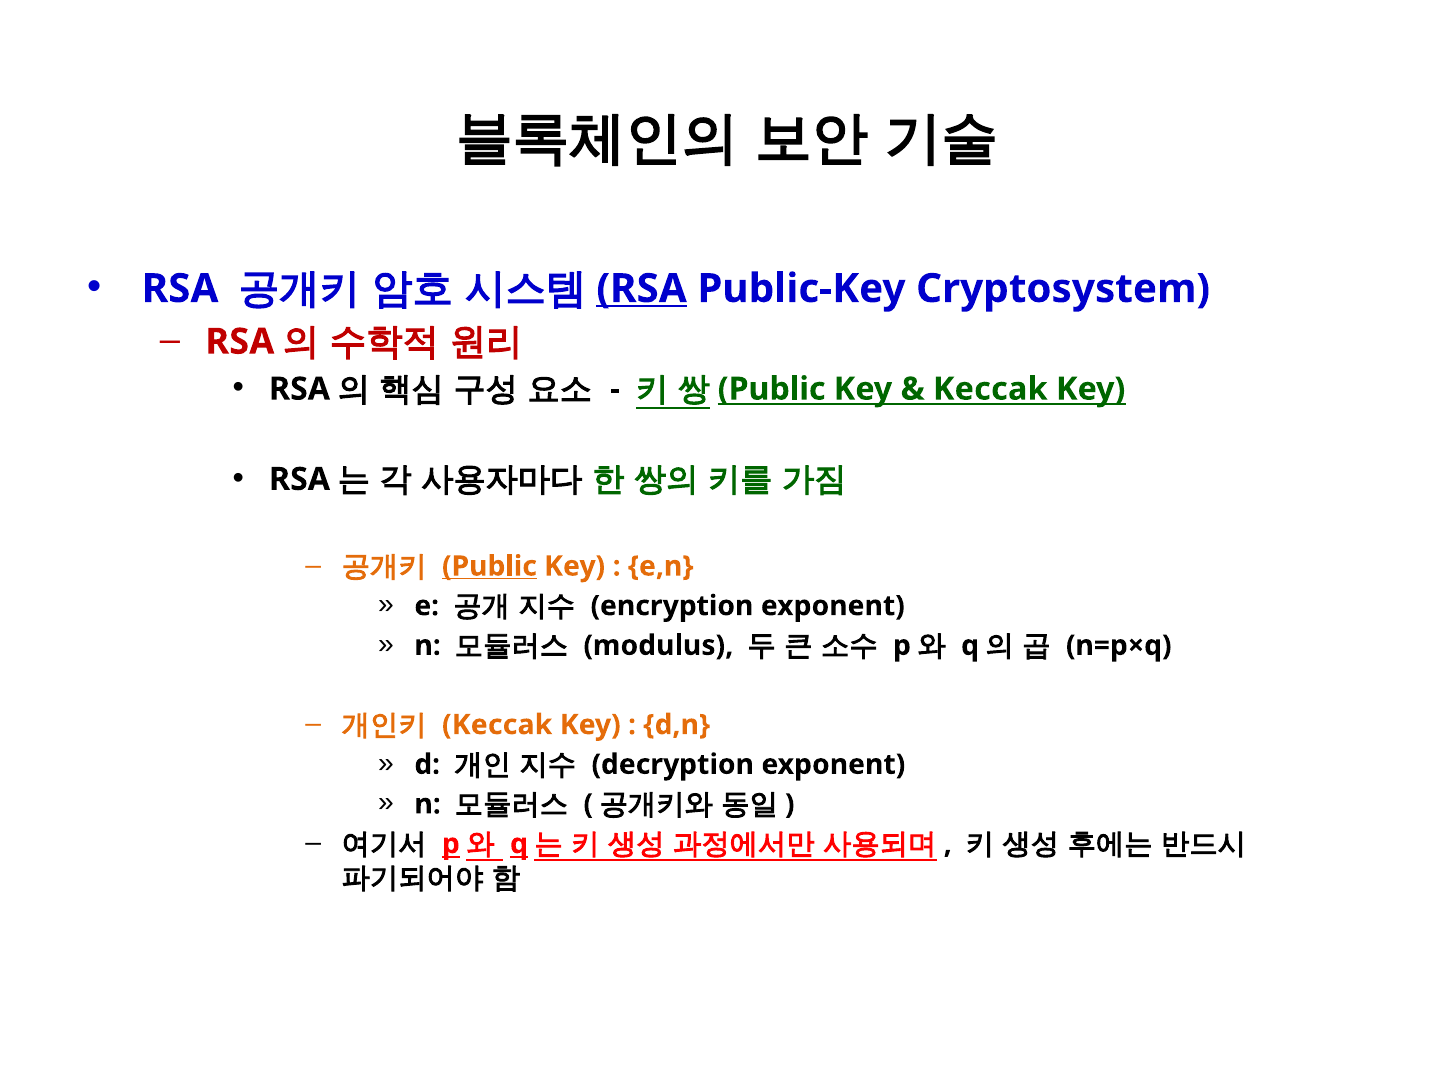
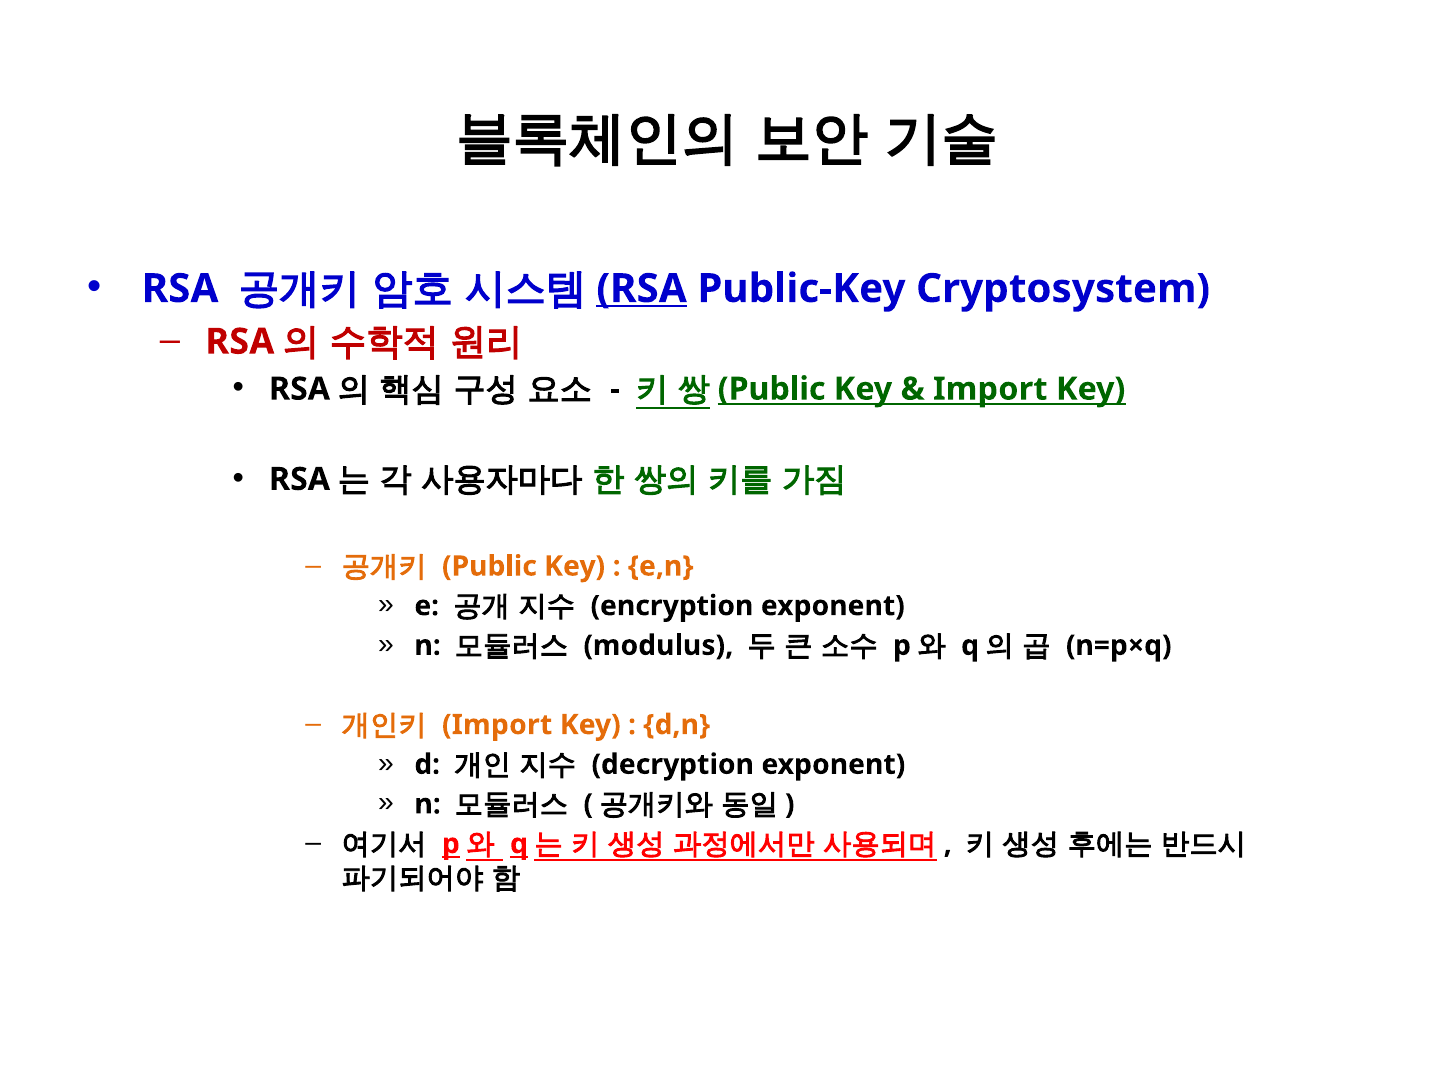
Keccak at (990, 389): Keccak -> Import
Public at (489, 566) underline: present -> none
Keccak at (497, 725): Keccak -> Import
